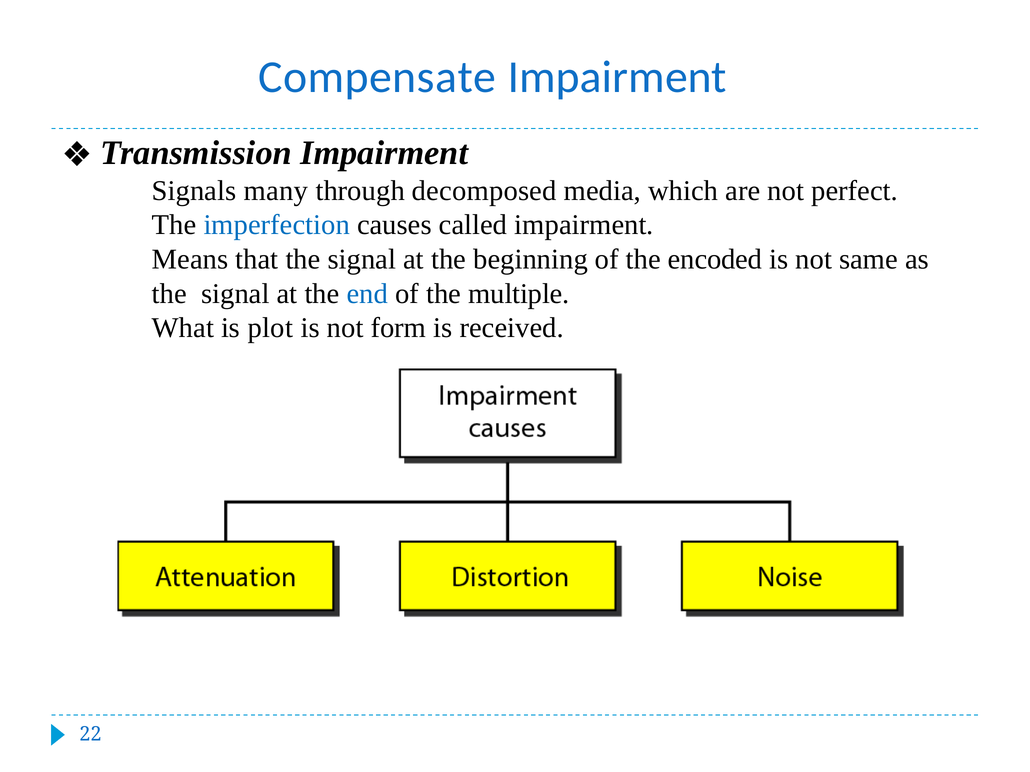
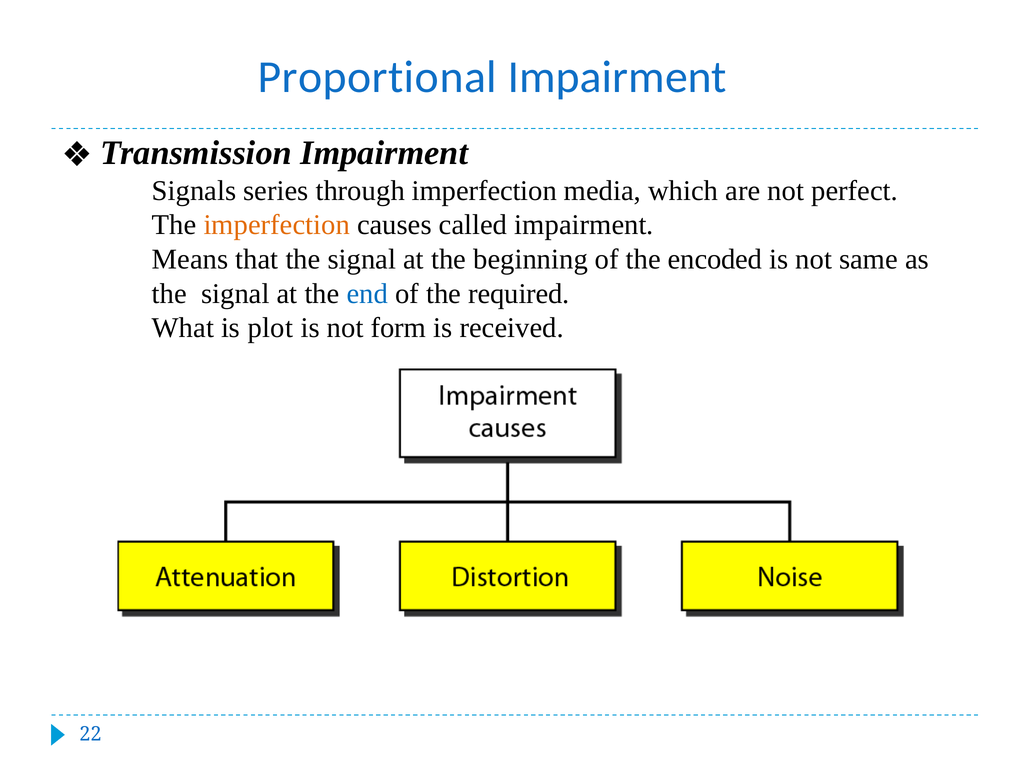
Compensate: Compensate -> Proportional
many: many -> series
through decomposed: decomposed -> imperfection
imperfection at (277, 225) colour: blue -> orange
multiple: multiple -> required
